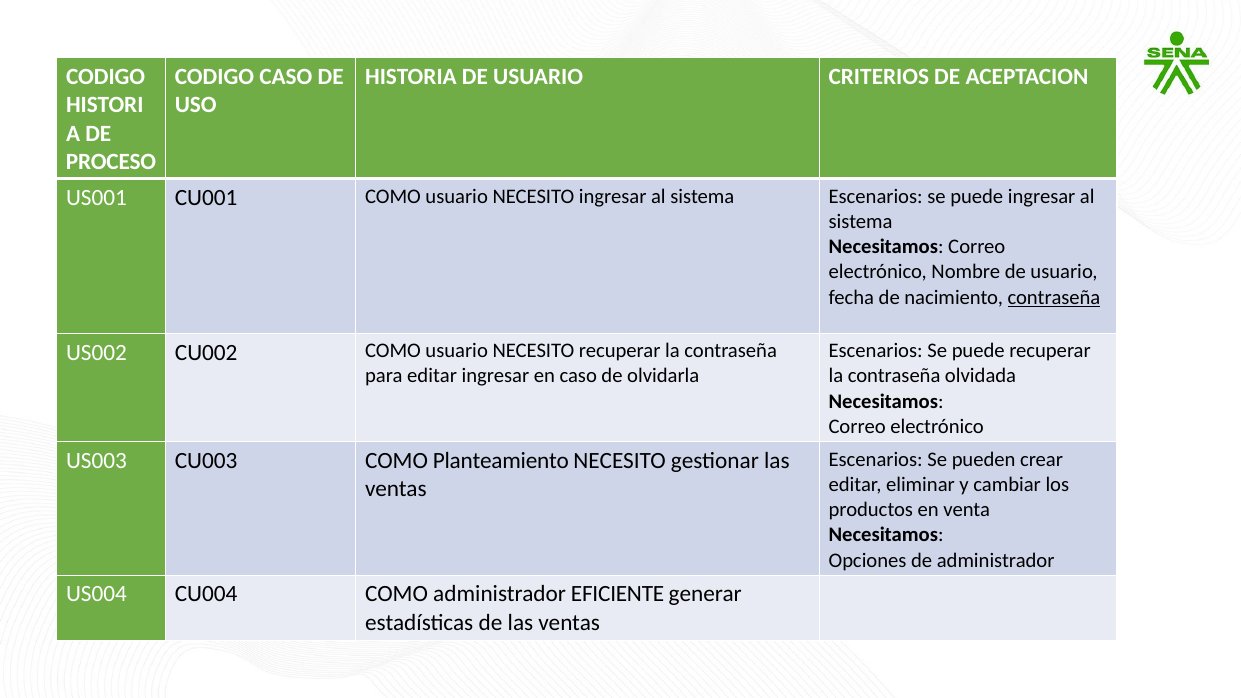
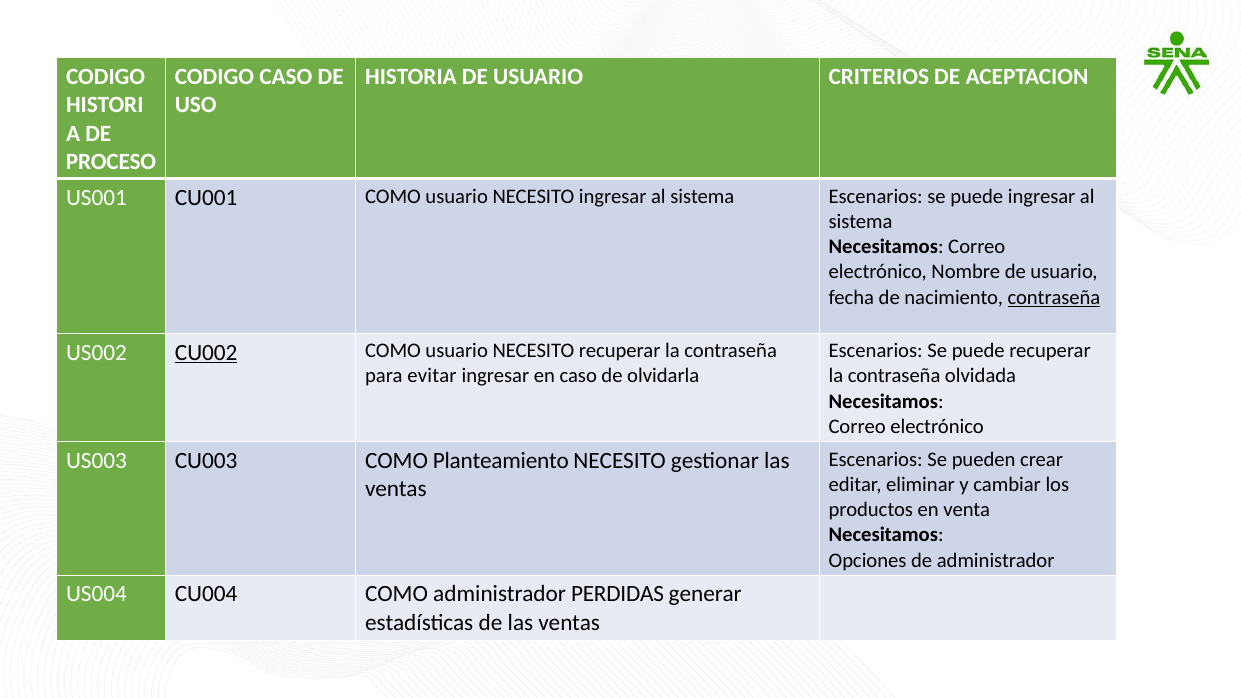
CU002 underline: none -> present
para editar: editar -> evitar
EFICIENTE: EFICIENTE -> PERDIDAS
